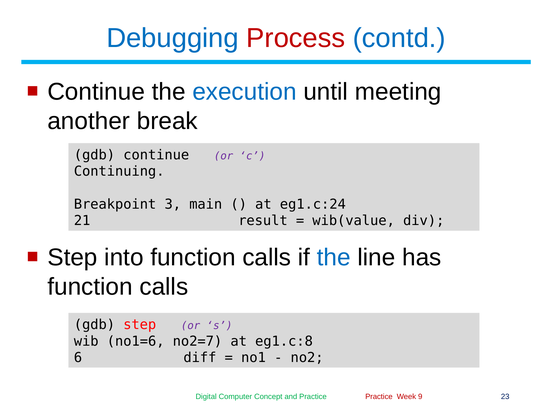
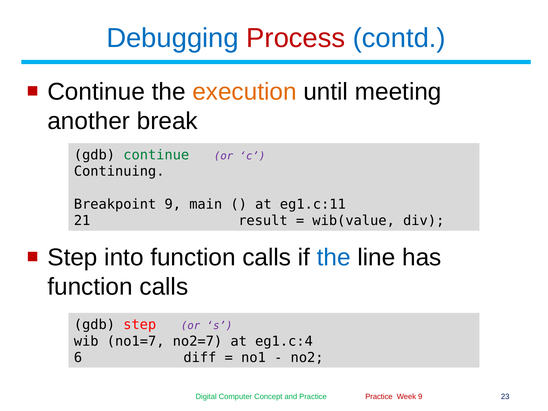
execution colour: blue -> orange
continue at (156, 155) colour: black -> green
Breakpoint 3: 3 -> 9
eg1.c:24: eg1.c:24 -> eg1.c:11
no1=6: no1=6 -> no1=7
eg1.c:8: eg1.c:8 -> eg1.c:4
